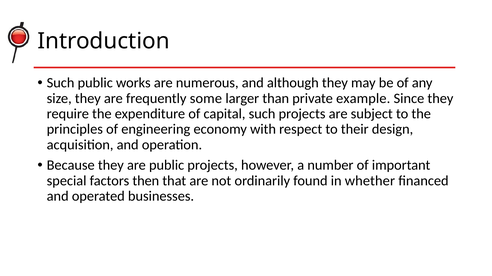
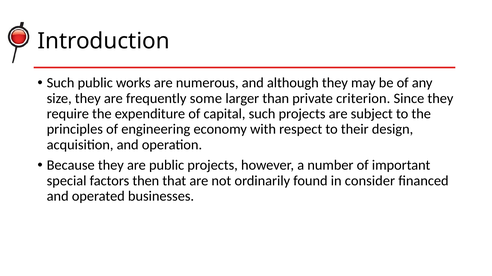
example: example -> criterion
whether: whether -> consider
